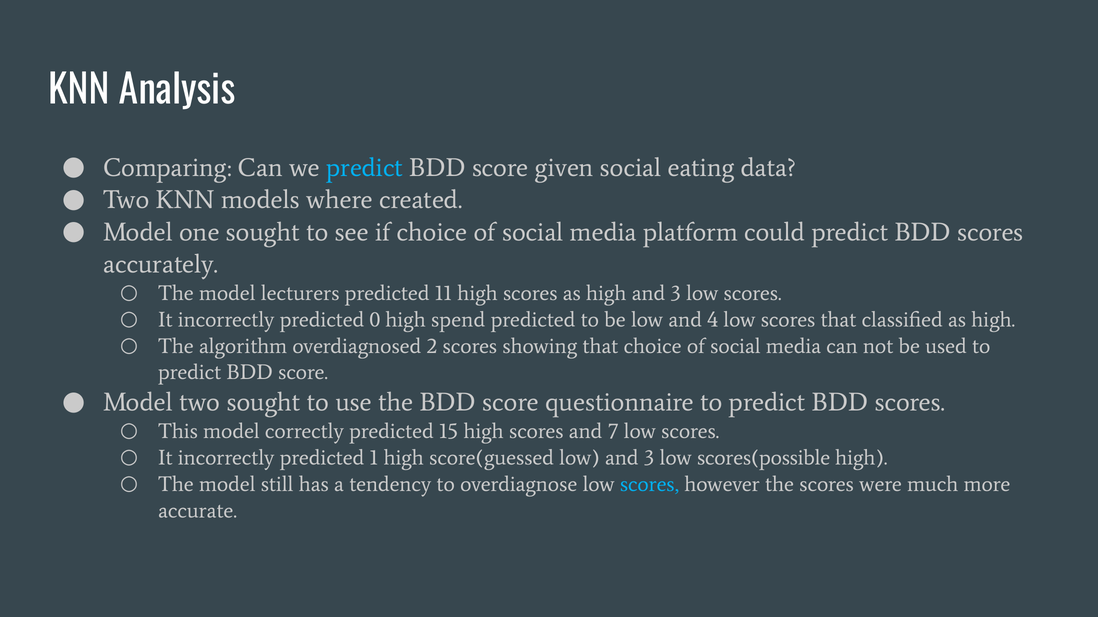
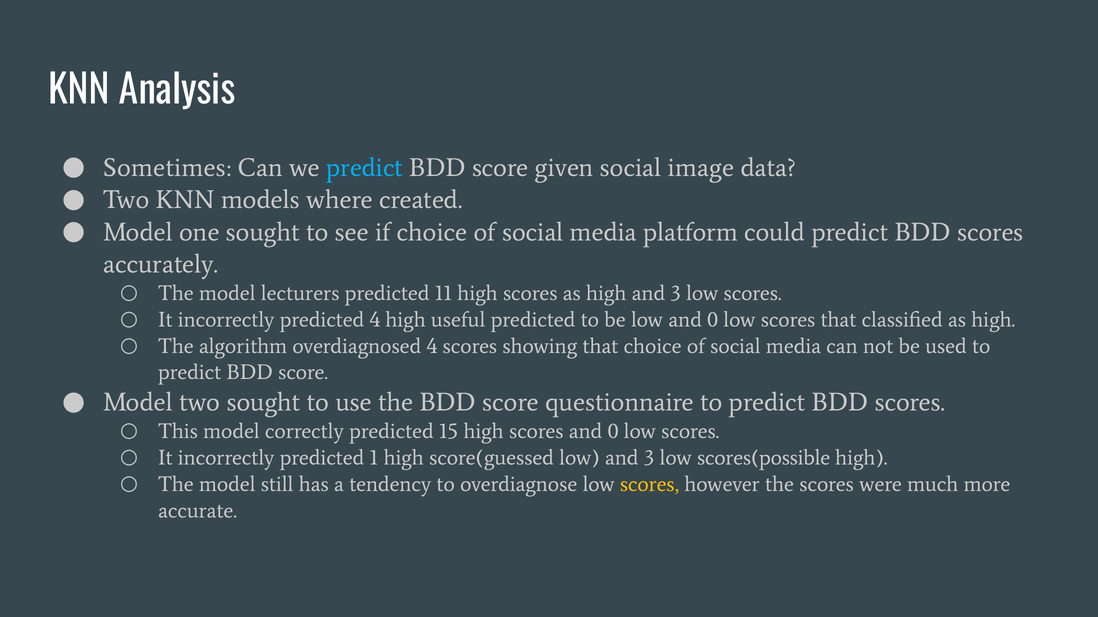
Comparing: Comparing -> Sometimes
eating: eating -> image
predicted 0: 0 -> 4
spend: spend -> useful
low and 4: 4 -> 0
overdiagnosed 2: 2 -> 4
scores and 7: 7 -> 0
scores at (649, 485) colour: light blue -> yellow
